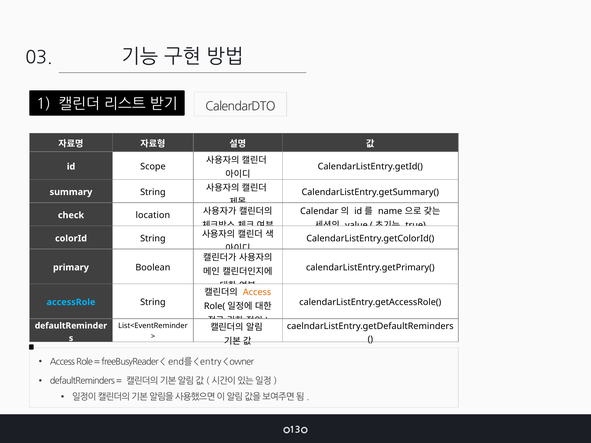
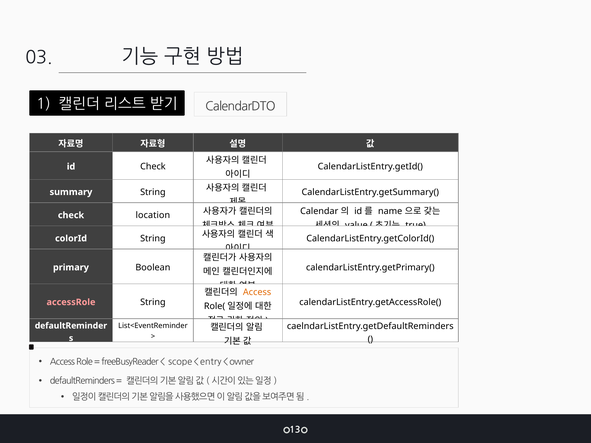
id Scope: Scope -> Check
accessRole colour: light blue -> pink
end를: end를 -> scope
